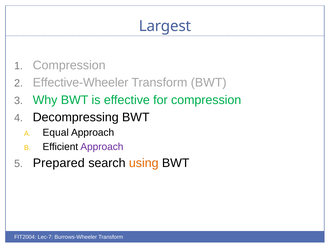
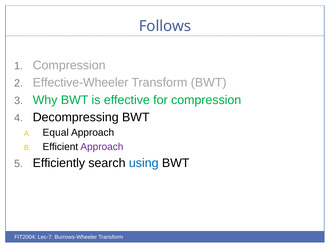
Largest: Largest -> Follows
Prepared: Prepared -> Efficiently
using colour: orange -> blue
